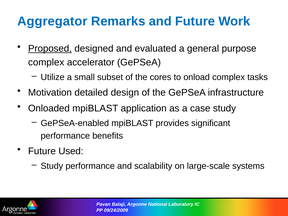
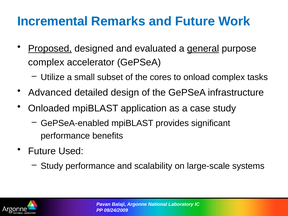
Aggregator: Aggregator -> Incremental
general underline: none -> present
Motivation: Motivation -> Advanced
